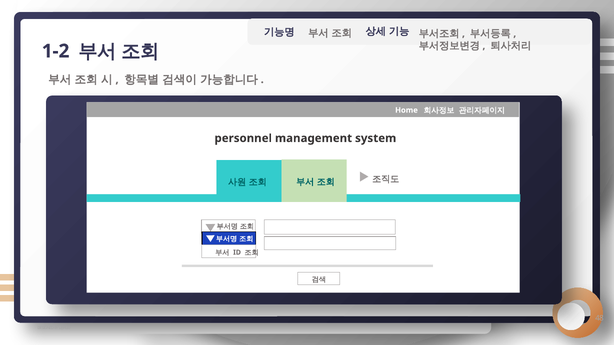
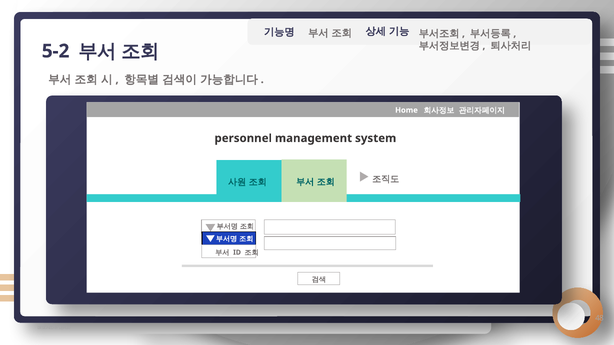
1-2: 1-2 -> 5-2
